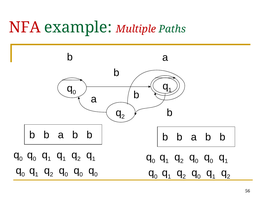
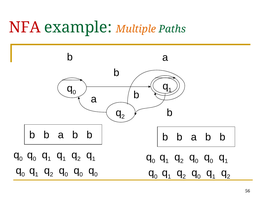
Multiple colour: red -> orange
